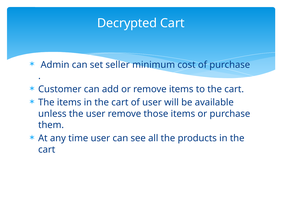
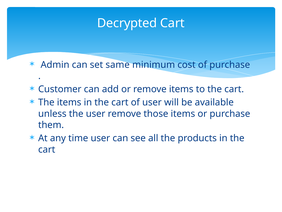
seller: seller -> same
